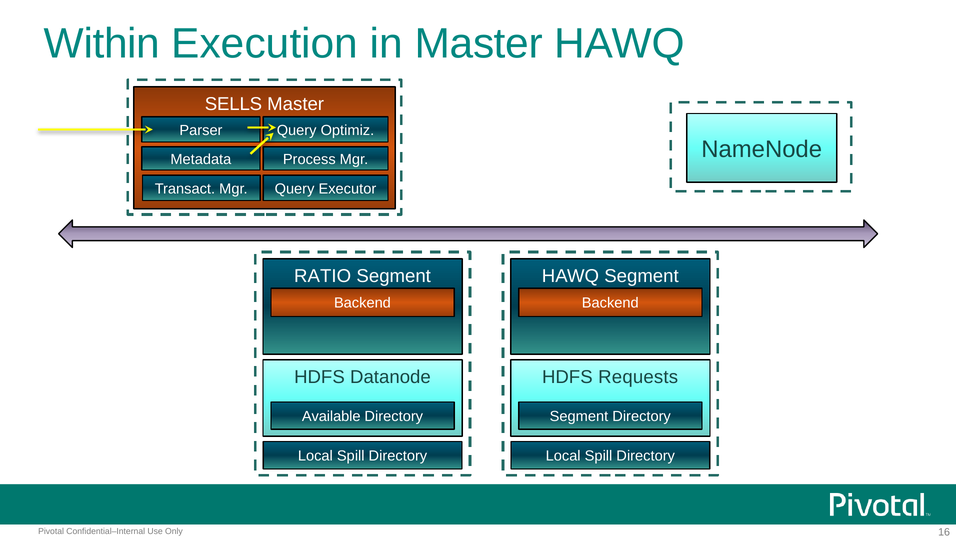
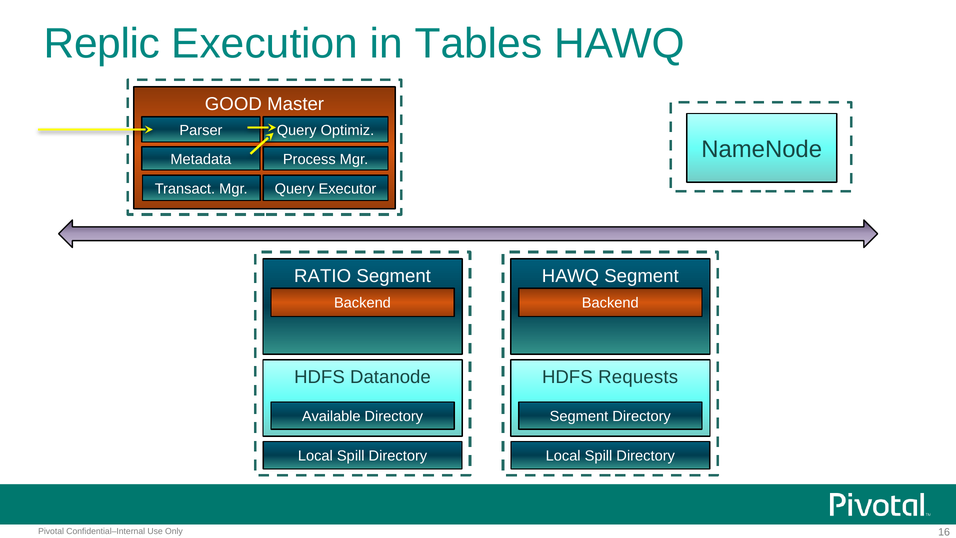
Within: Within -> Replic
in Master: Master -> Tables
SELLS: SELLS -> GOOD
